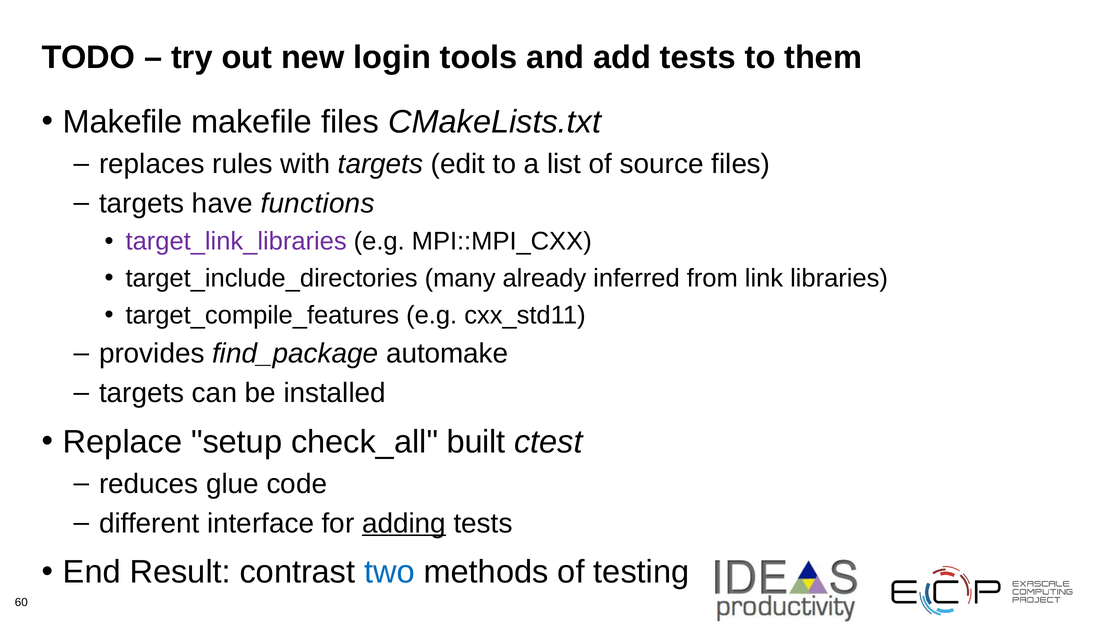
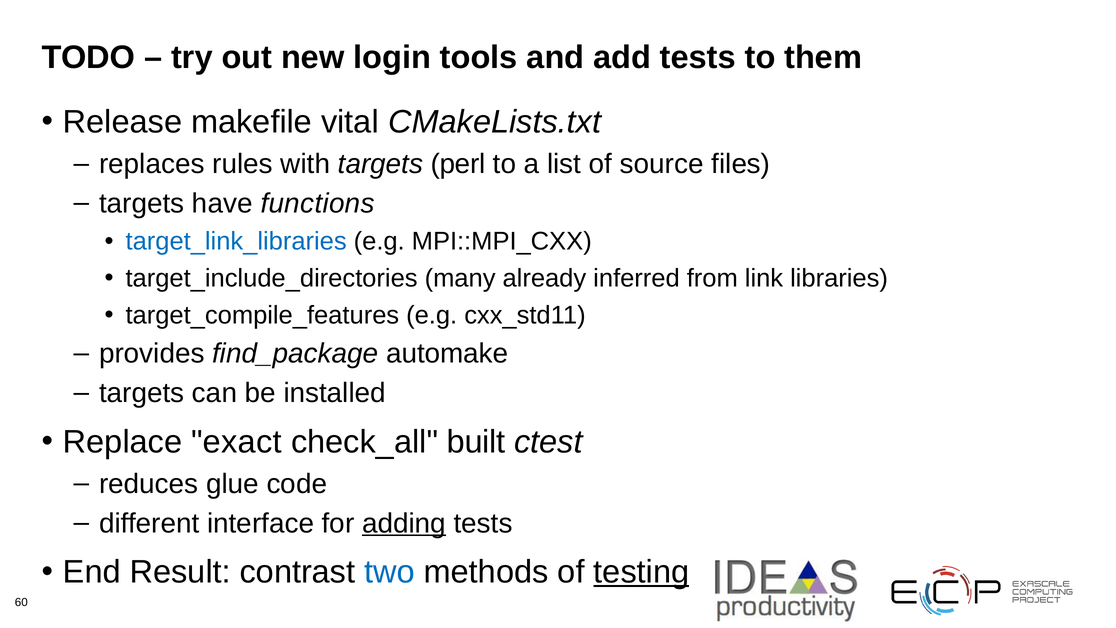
Makefile at (123, 122): Makefile -> Release
makefile files: files -> vital
edit: edit -> perl
target_link_libraries colour: purple -> blue
setup: setup -> exact
testing underline: none -> present
